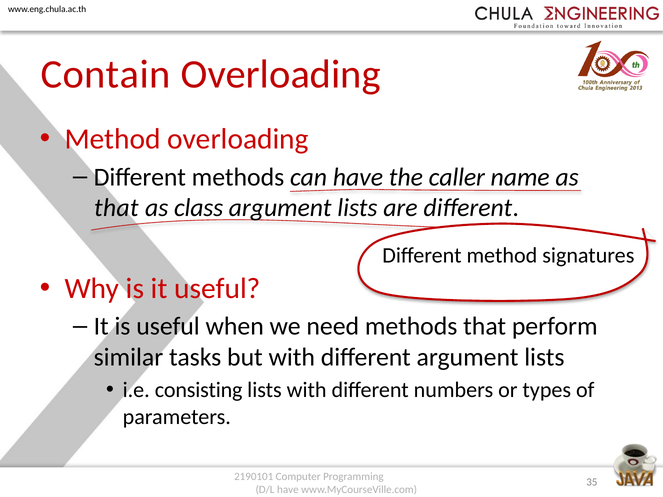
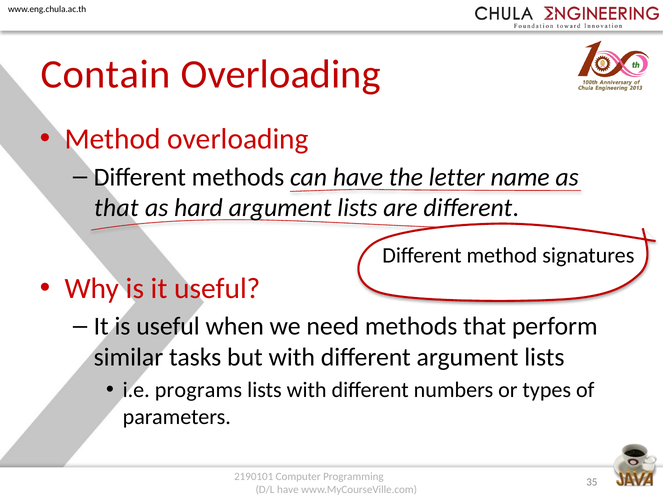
caller: caller -> letter
class: class -> hard
consisting: consisting -> programs
